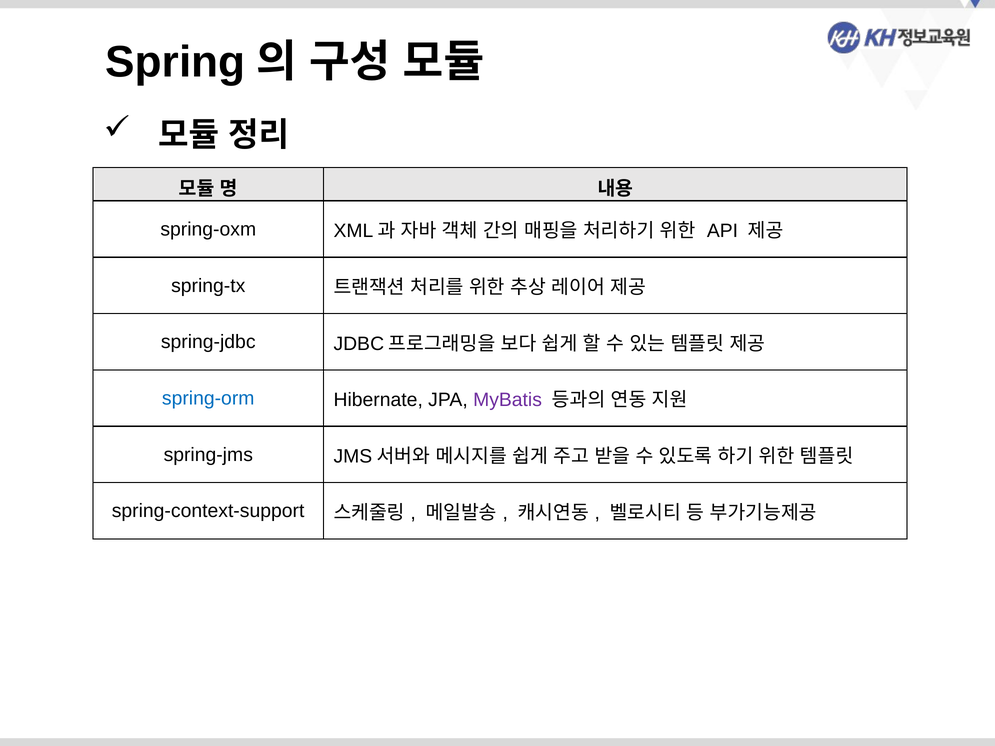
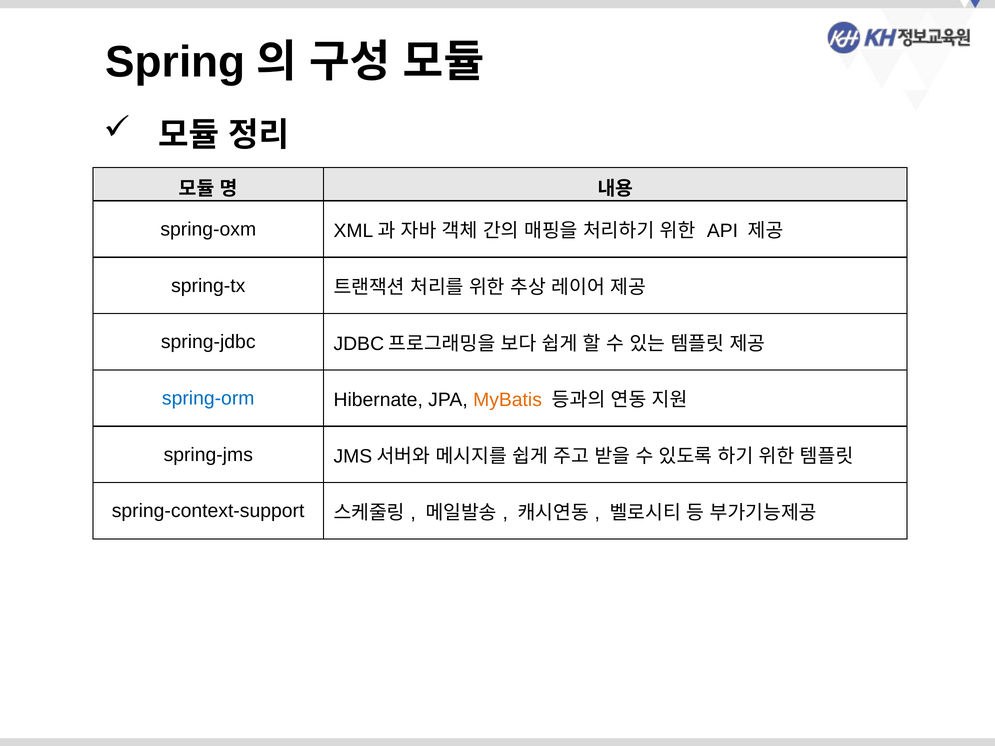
MyBatis colour: purple -> orange
